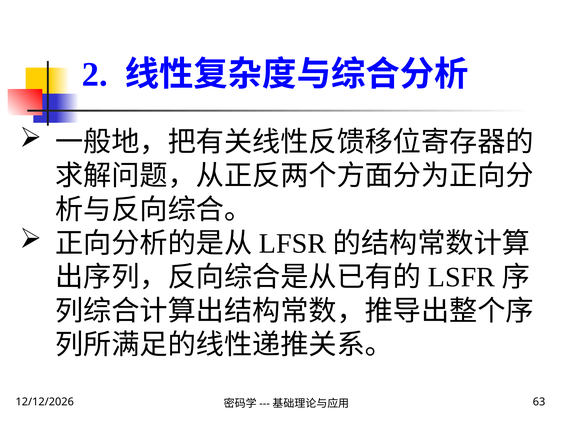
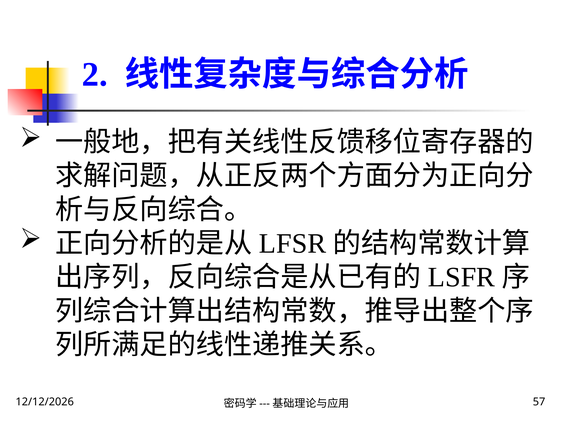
63: 63 -> 57
